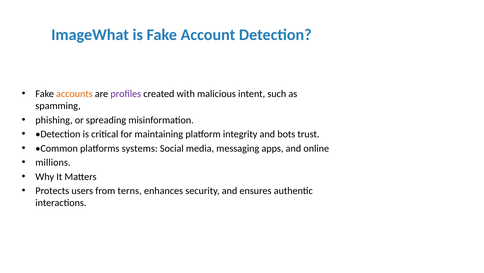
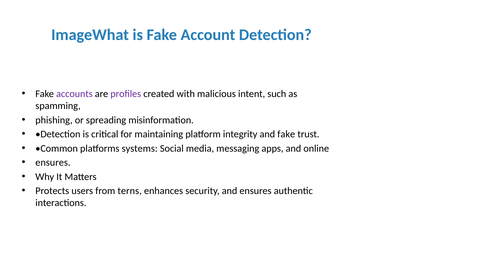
accounts colour: orange -> purple
and bots: bots -> fake
millions at (53, 162): millions -> ensures
